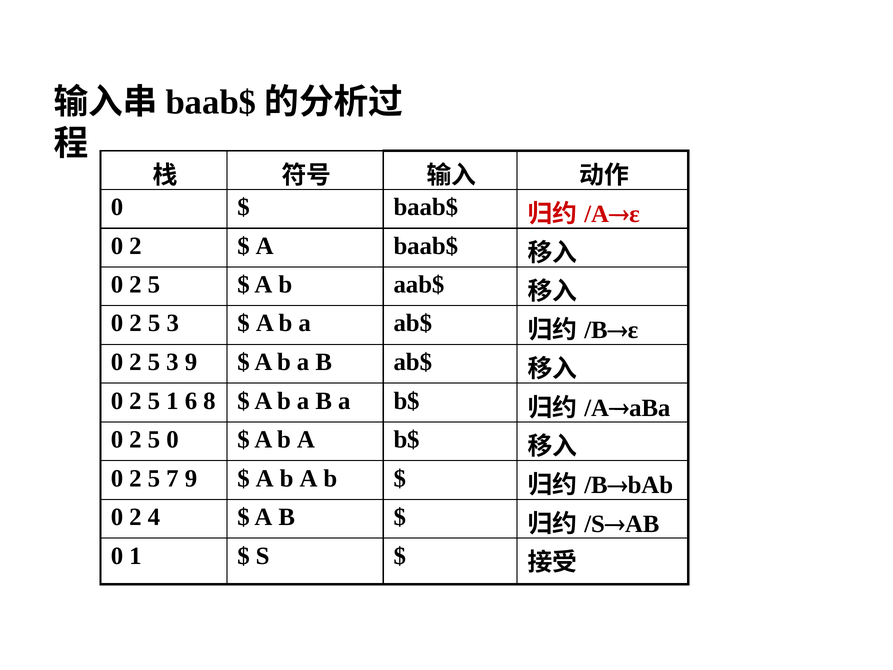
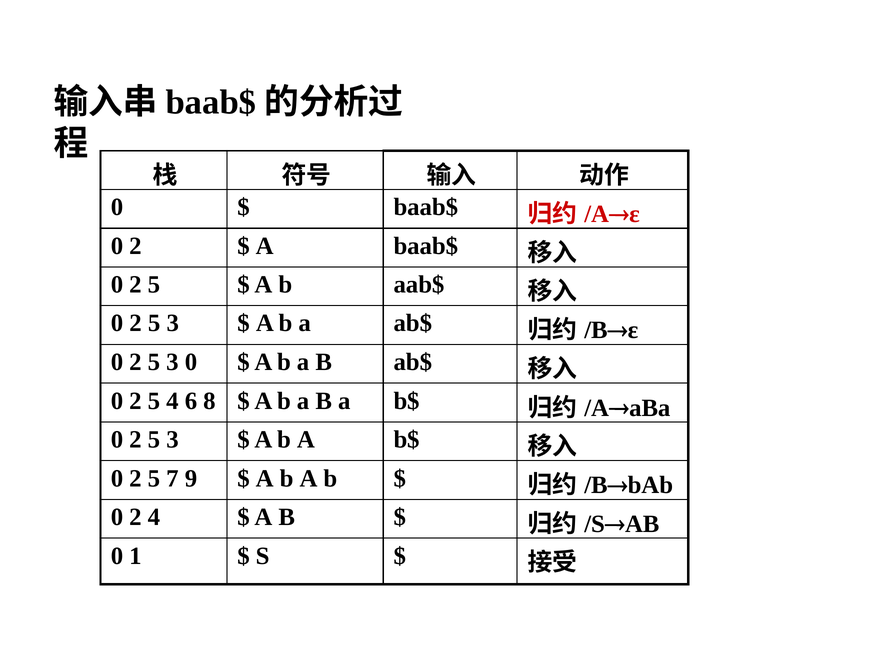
3 9: 9 -> 0
5 1: 1 -> 4
0 at (173, 439): 0 -> 3
